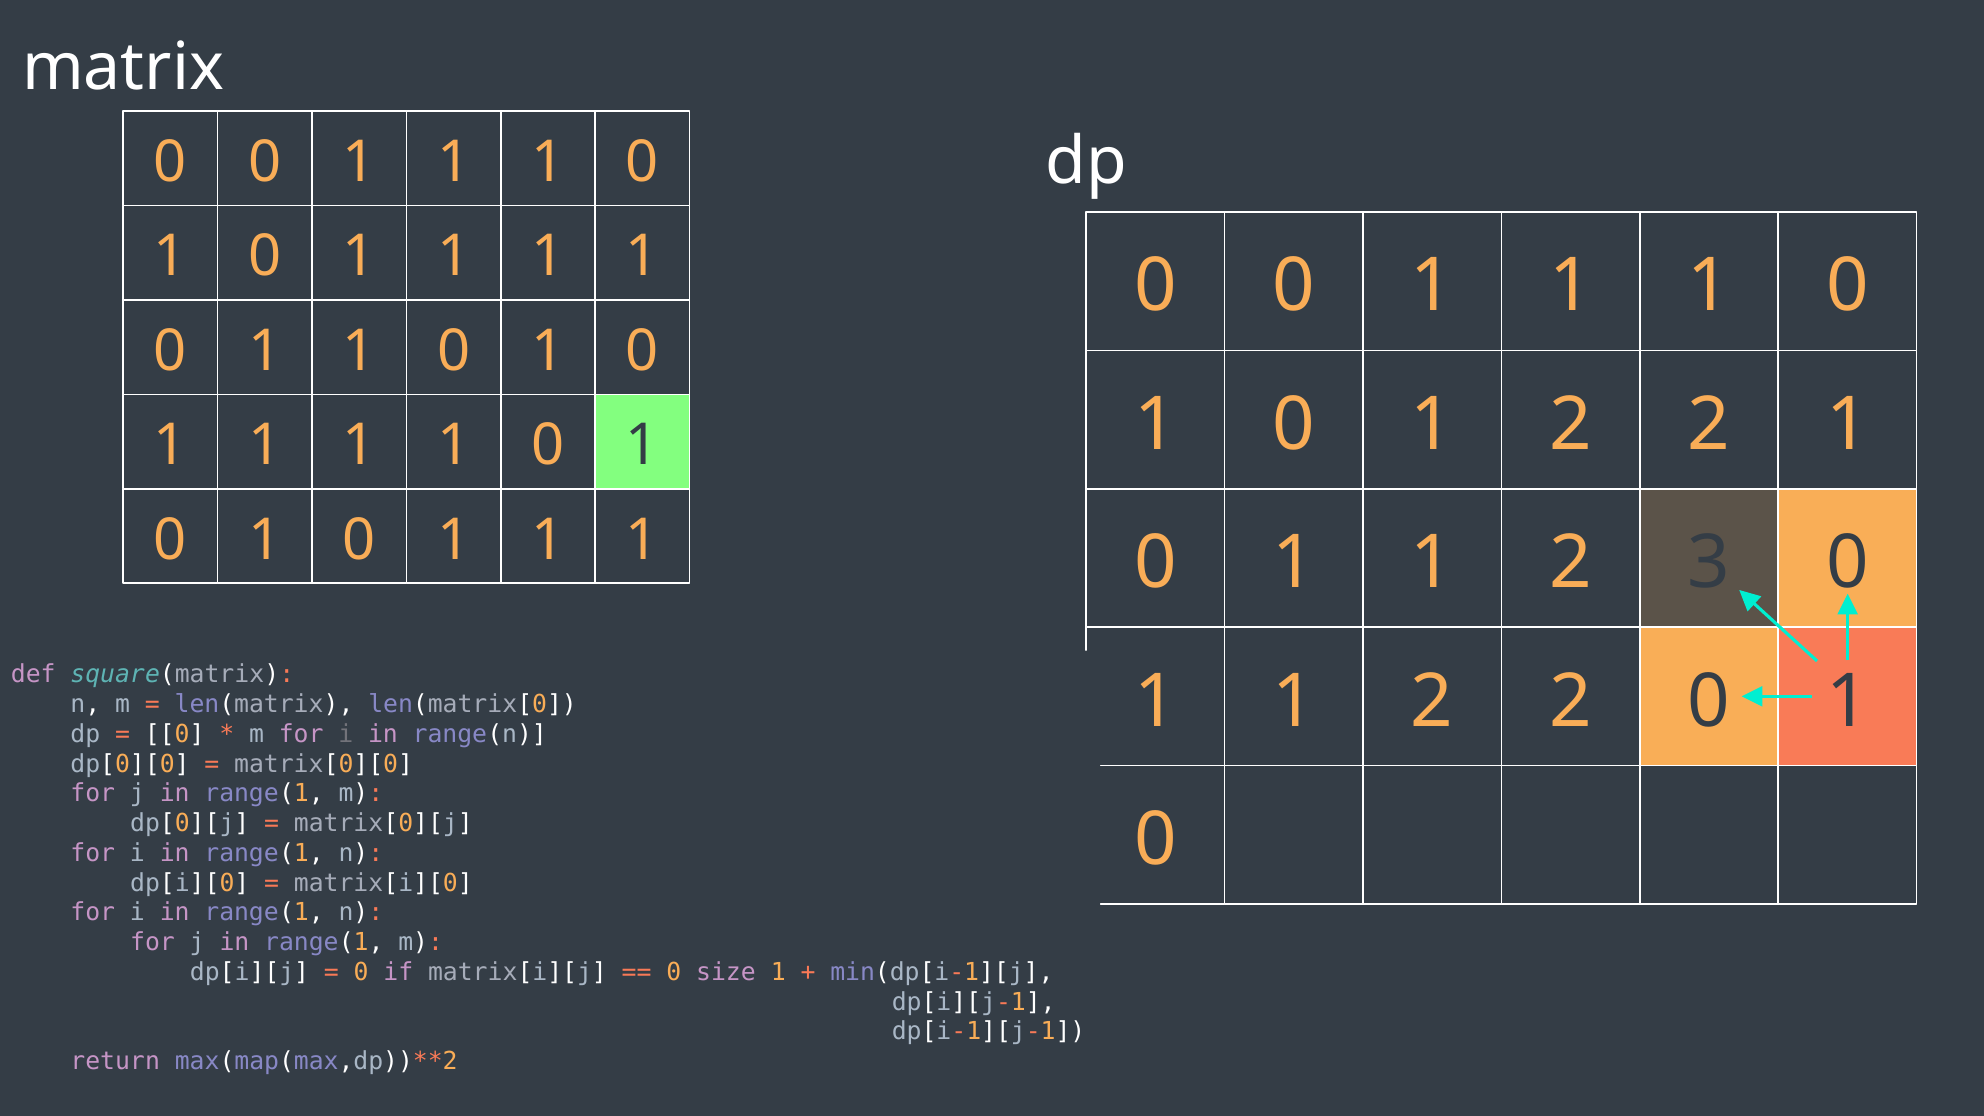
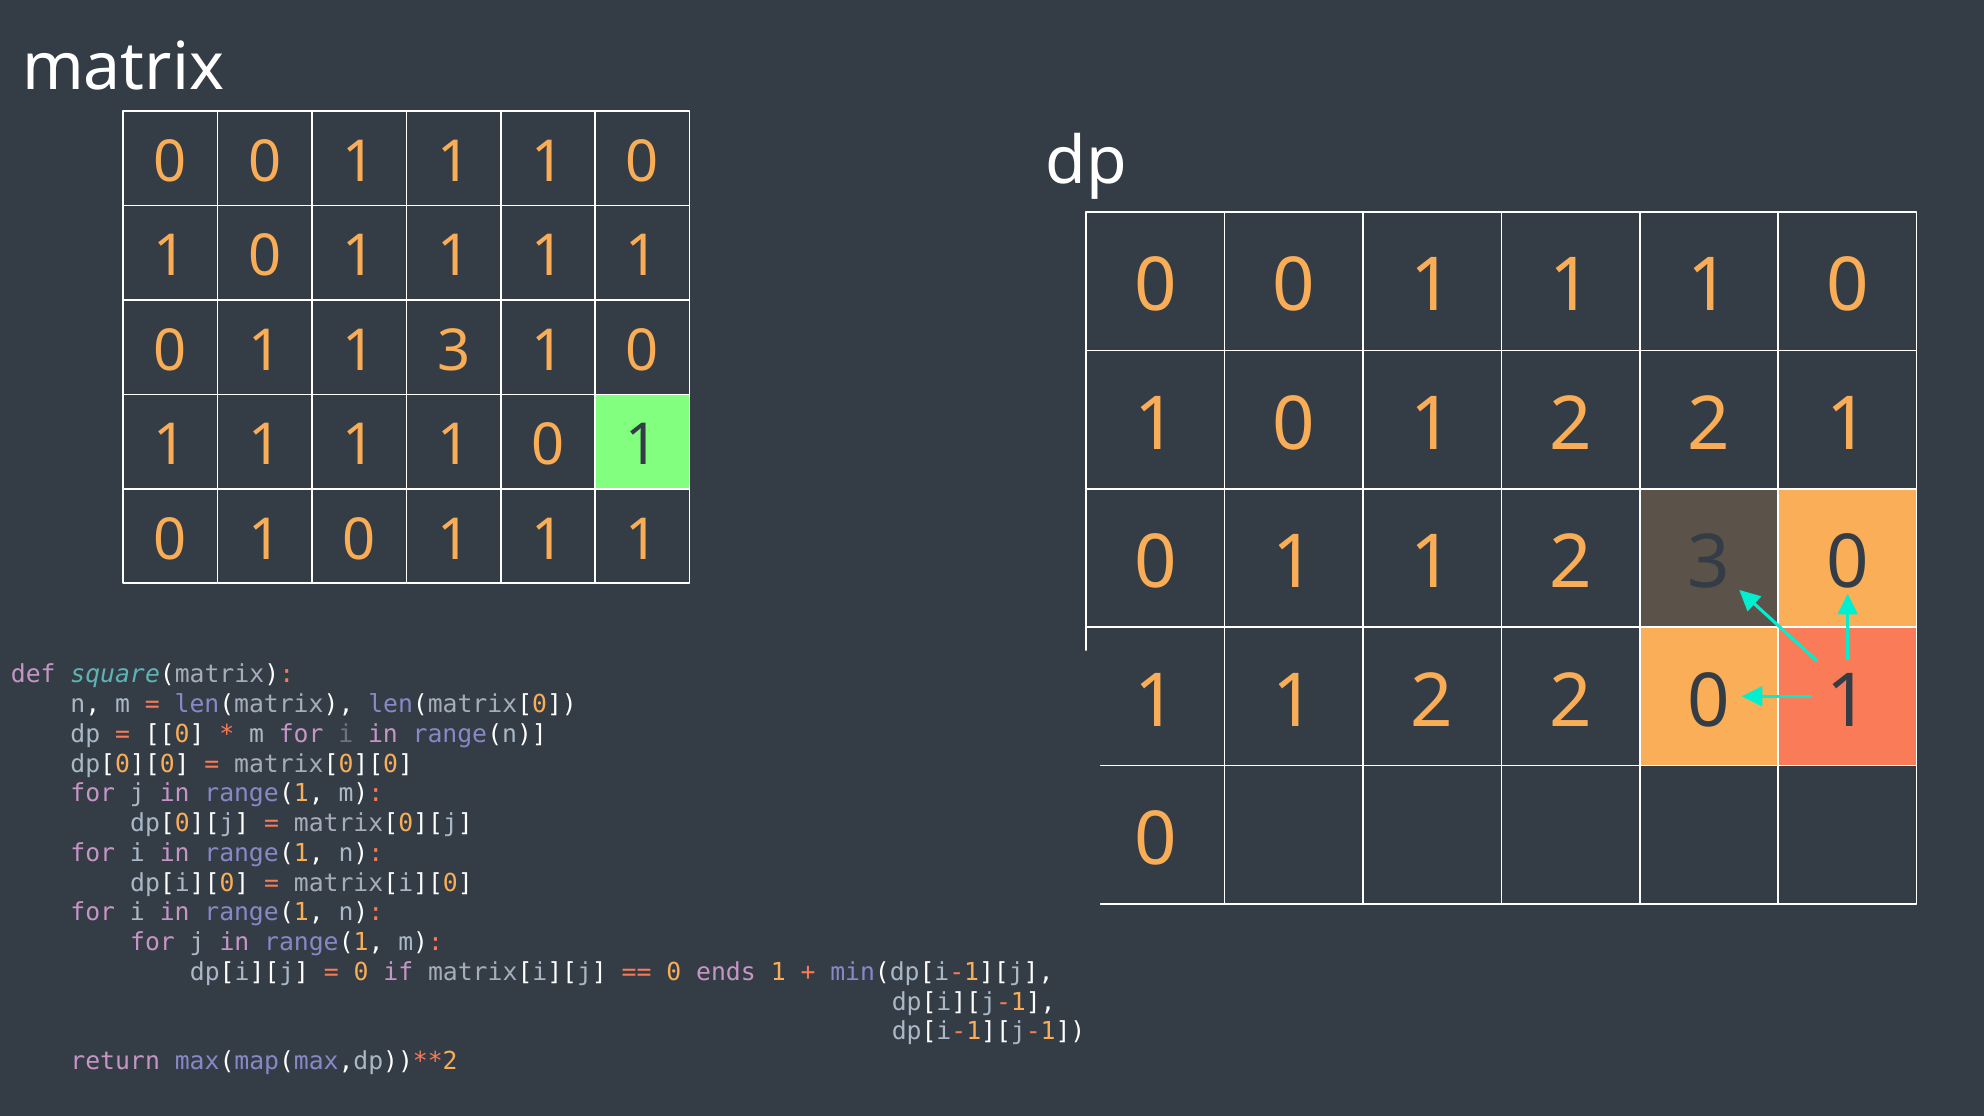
0 1 1 0: 0 -> 3
size: size -> ends
